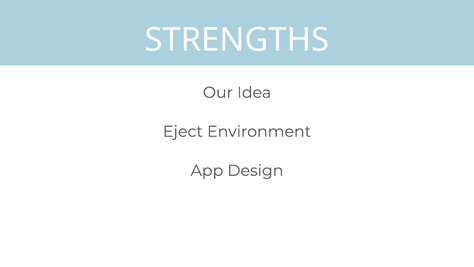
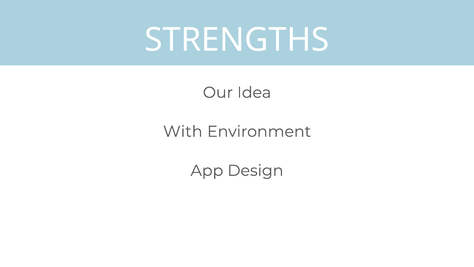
Eject: Eject -> With
